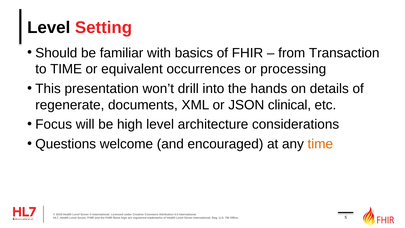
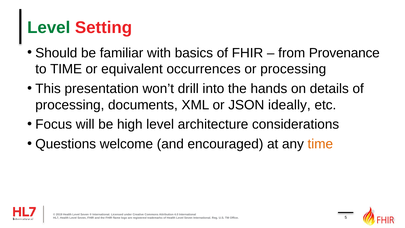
Level at (49, 28) colour: black -> green
Transaction: Transaction -> Provenance
regenerate at (70, 105): regenerate -> processing
clinical: clinical -> ideally
